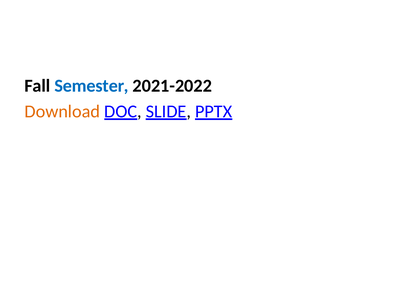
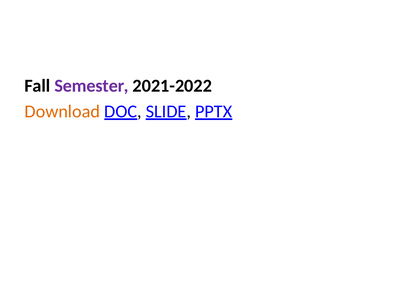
Semester colour: blue -> purple
